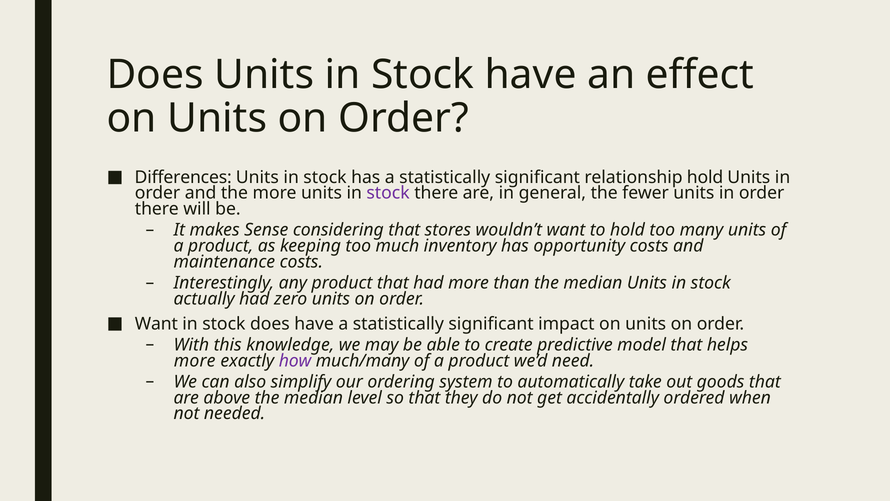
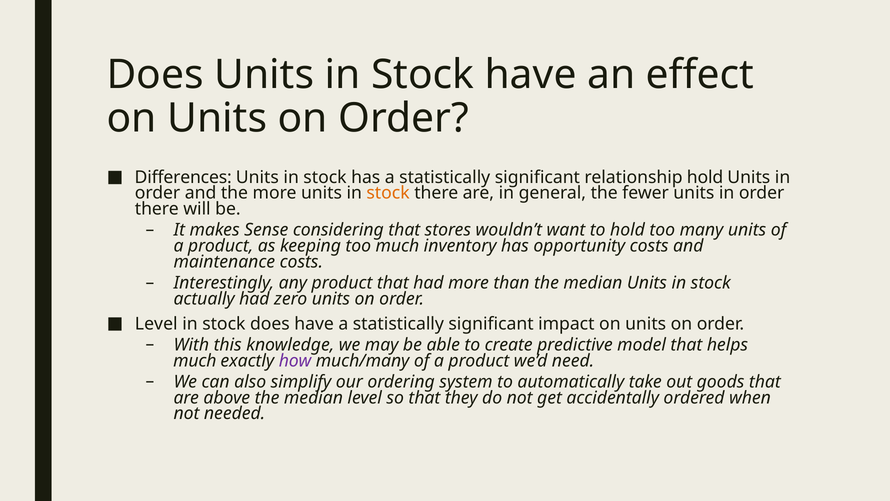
stock at (388, 193) colour: purple -> orange
Want at (156, 323): Want -> Level
more at (195, 360): more -> much
